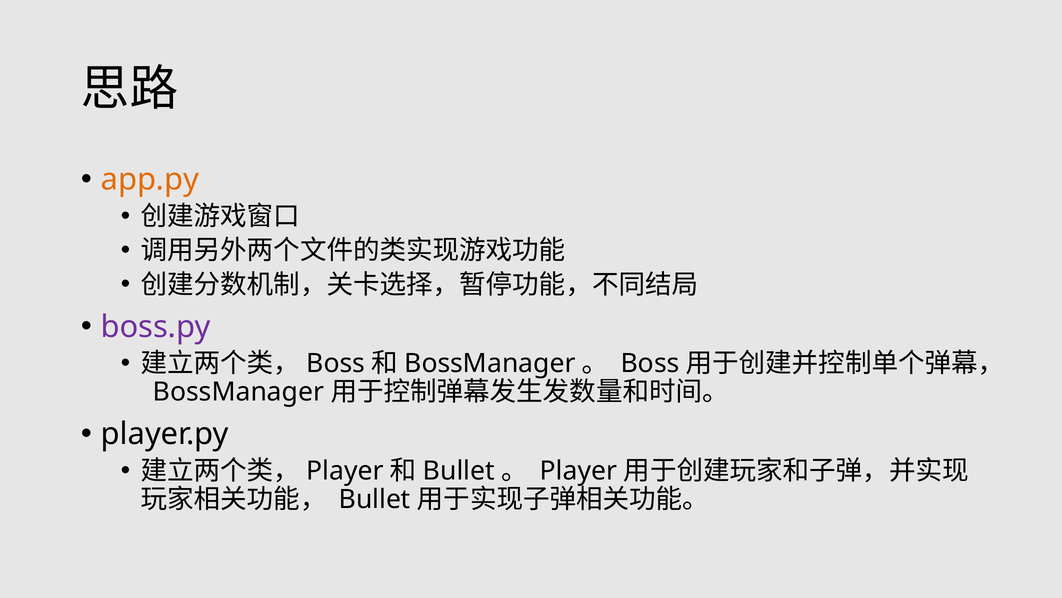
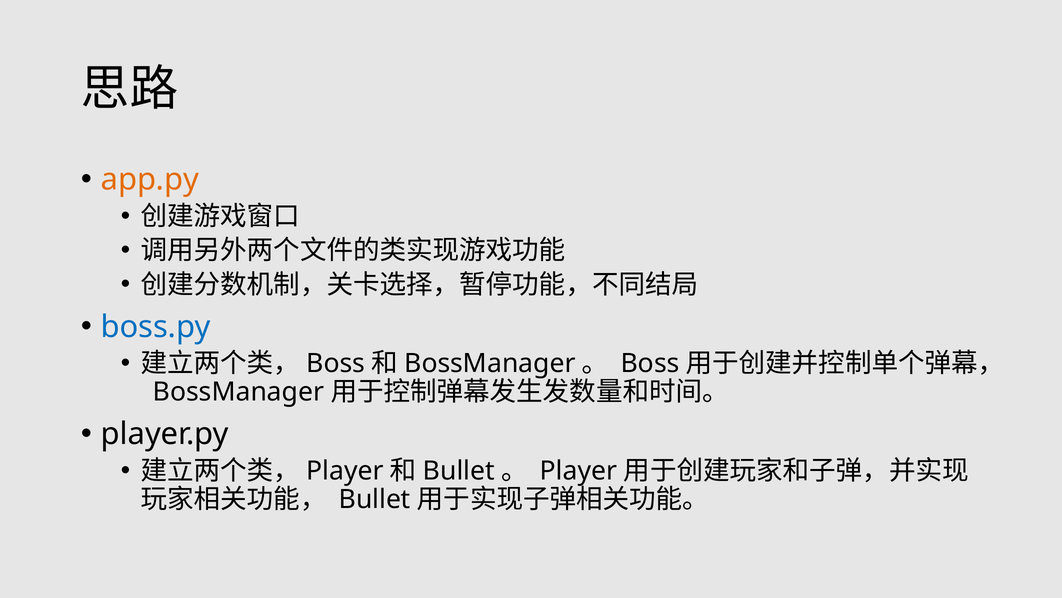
boss.py colour: purple -> blue
